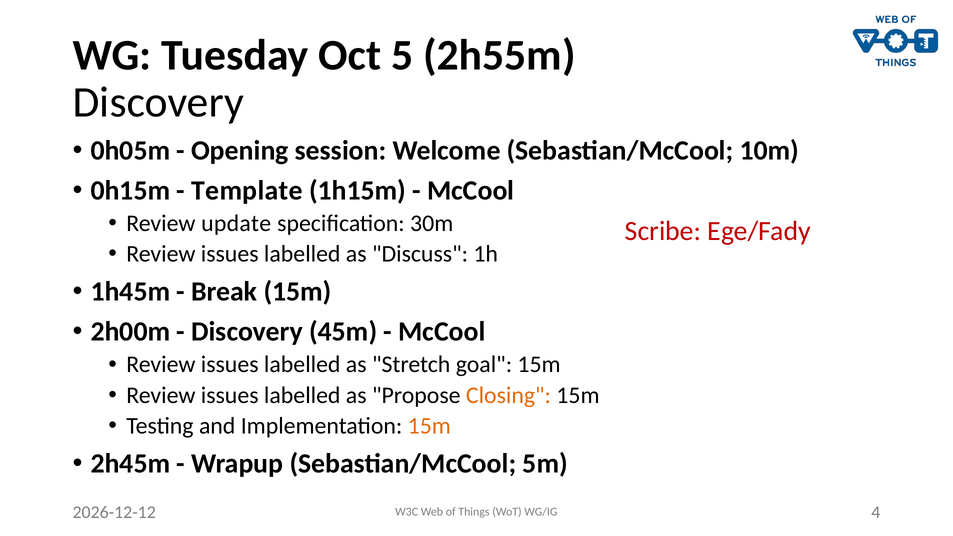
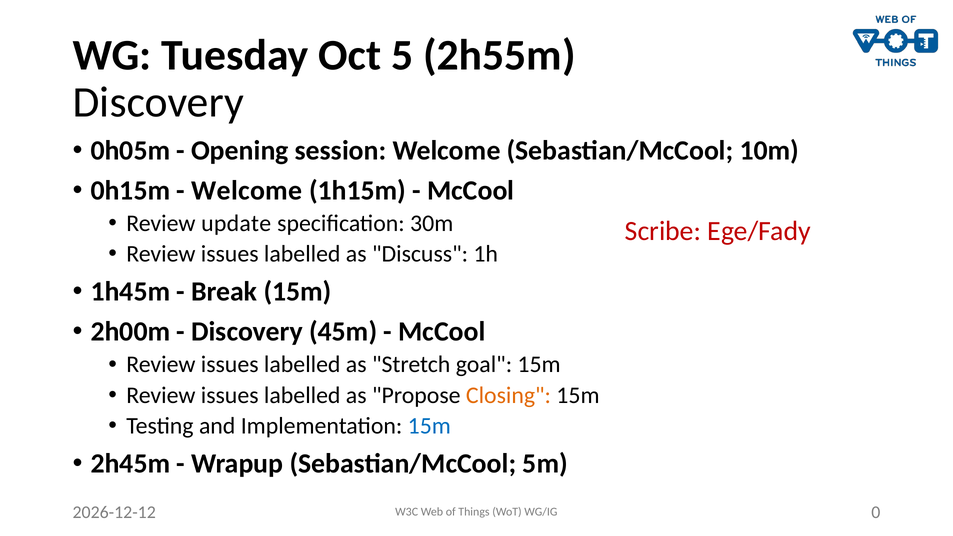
Template at (247, 191): Template -> Welcome
15m at (429, 426) colour: orange -> blue
4: 4 -> 0
